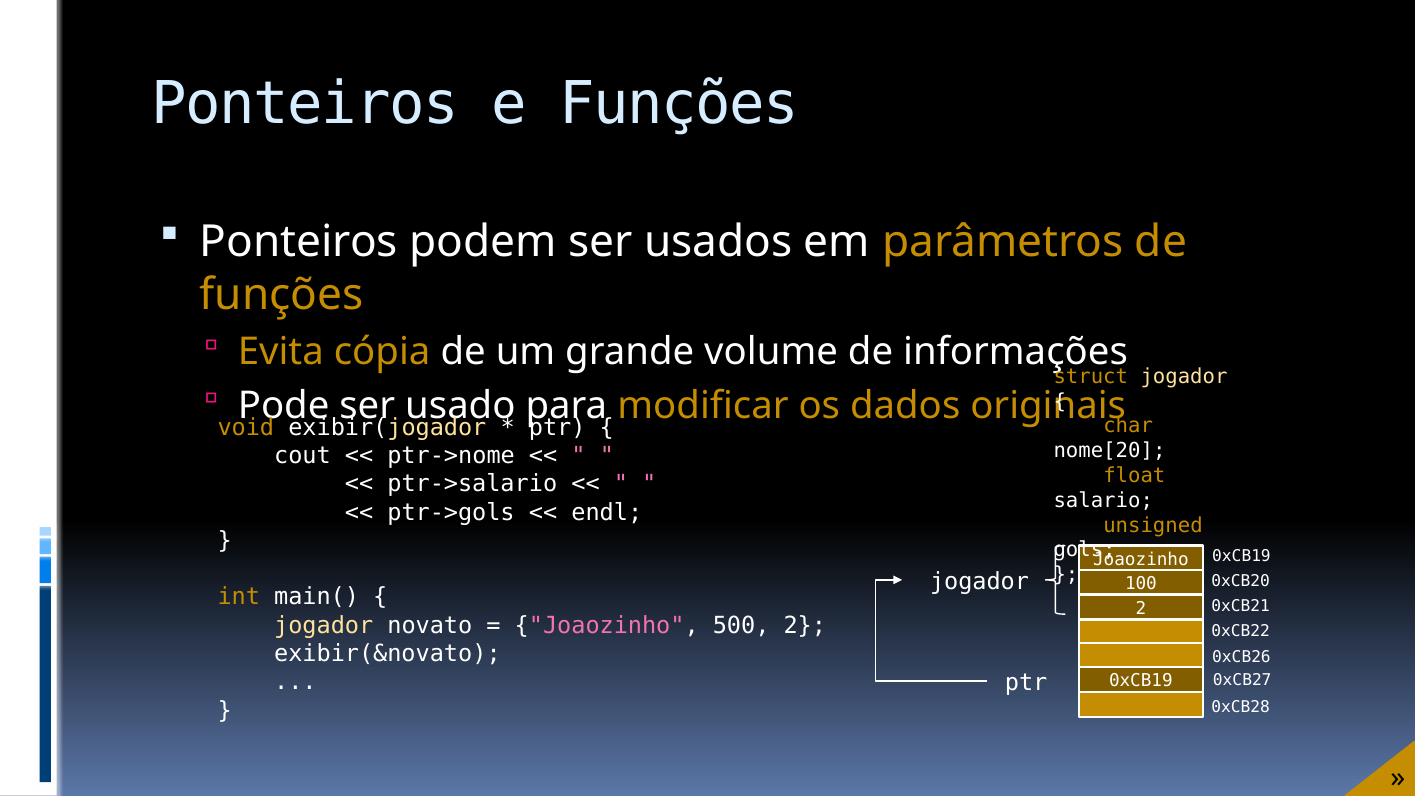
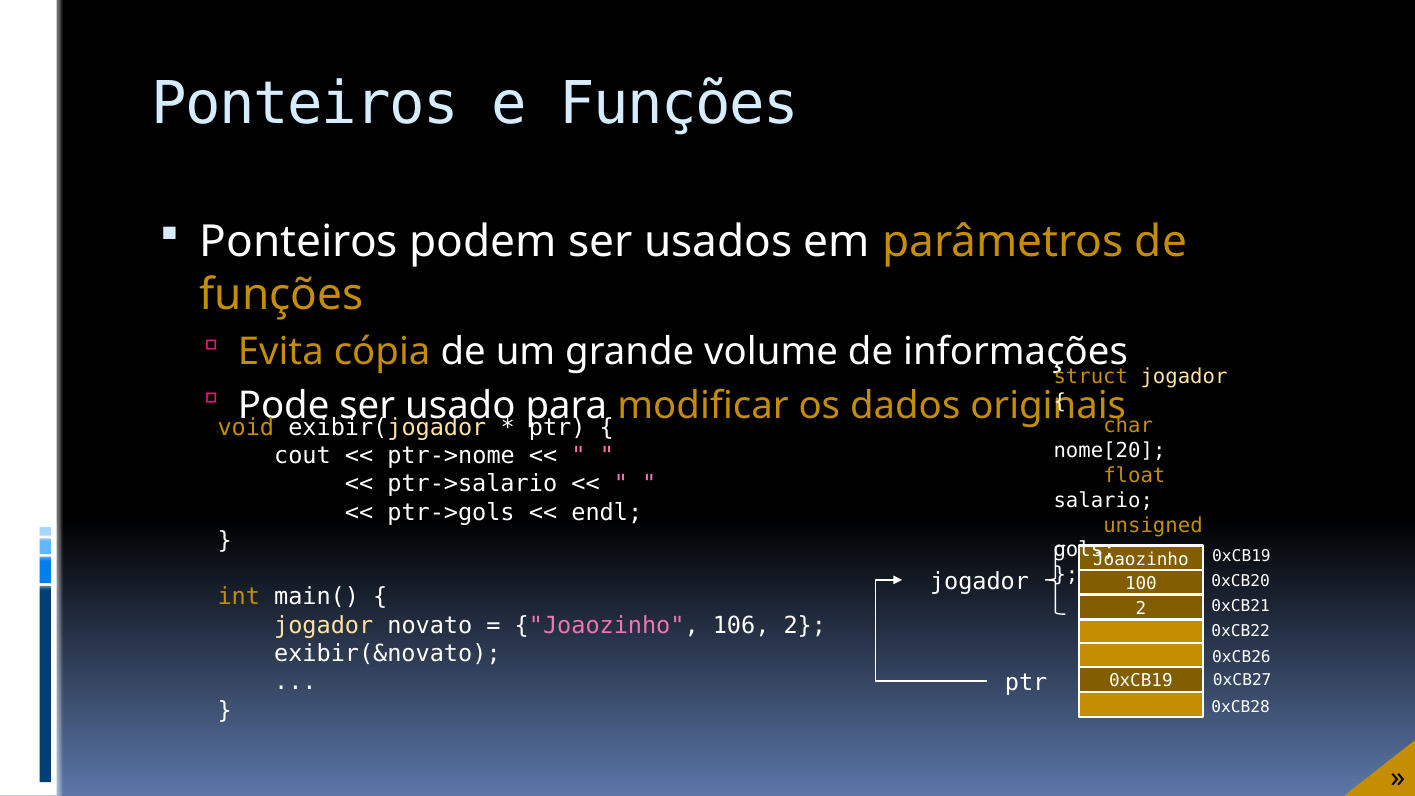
500: 500 -> 106
